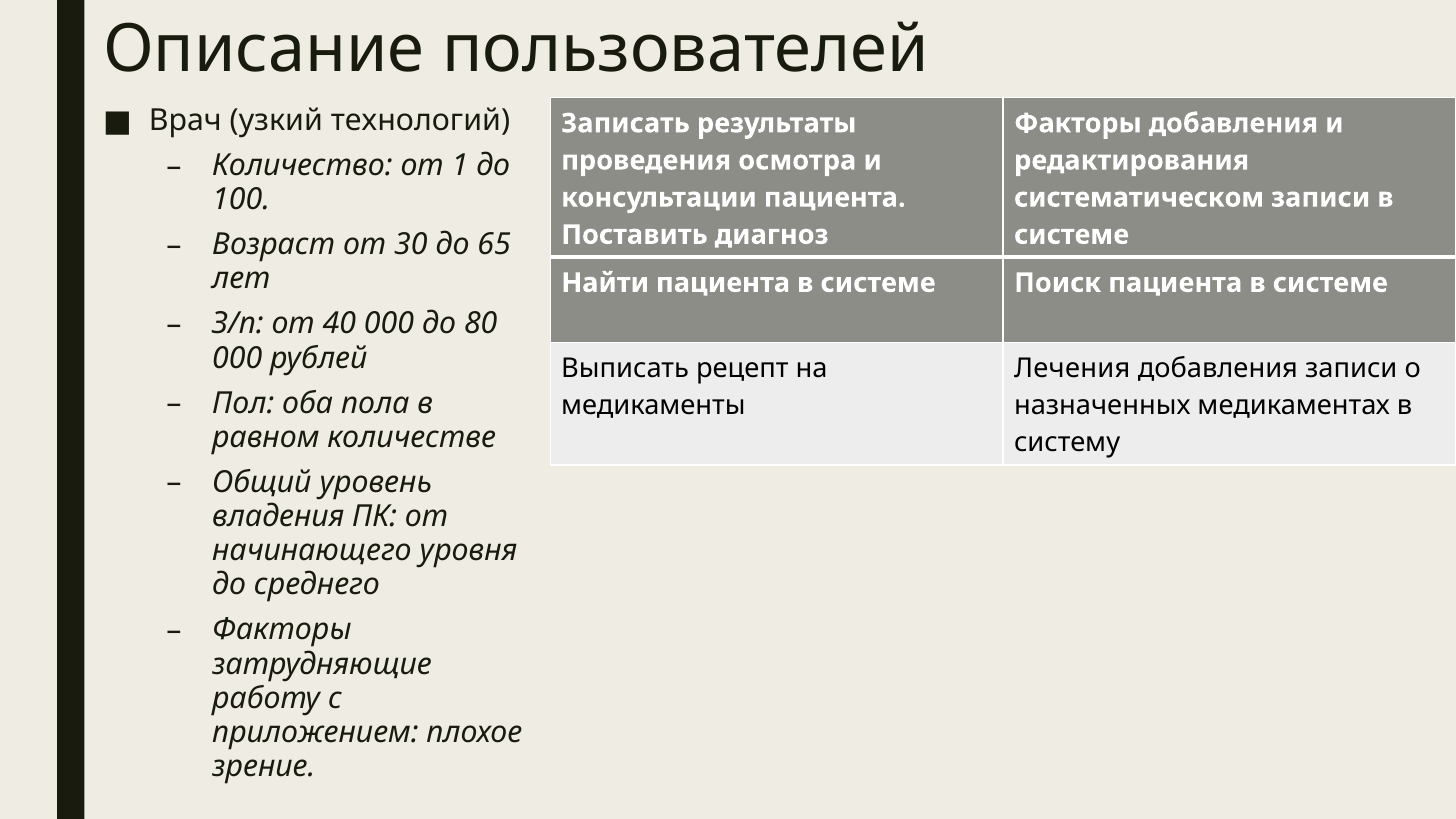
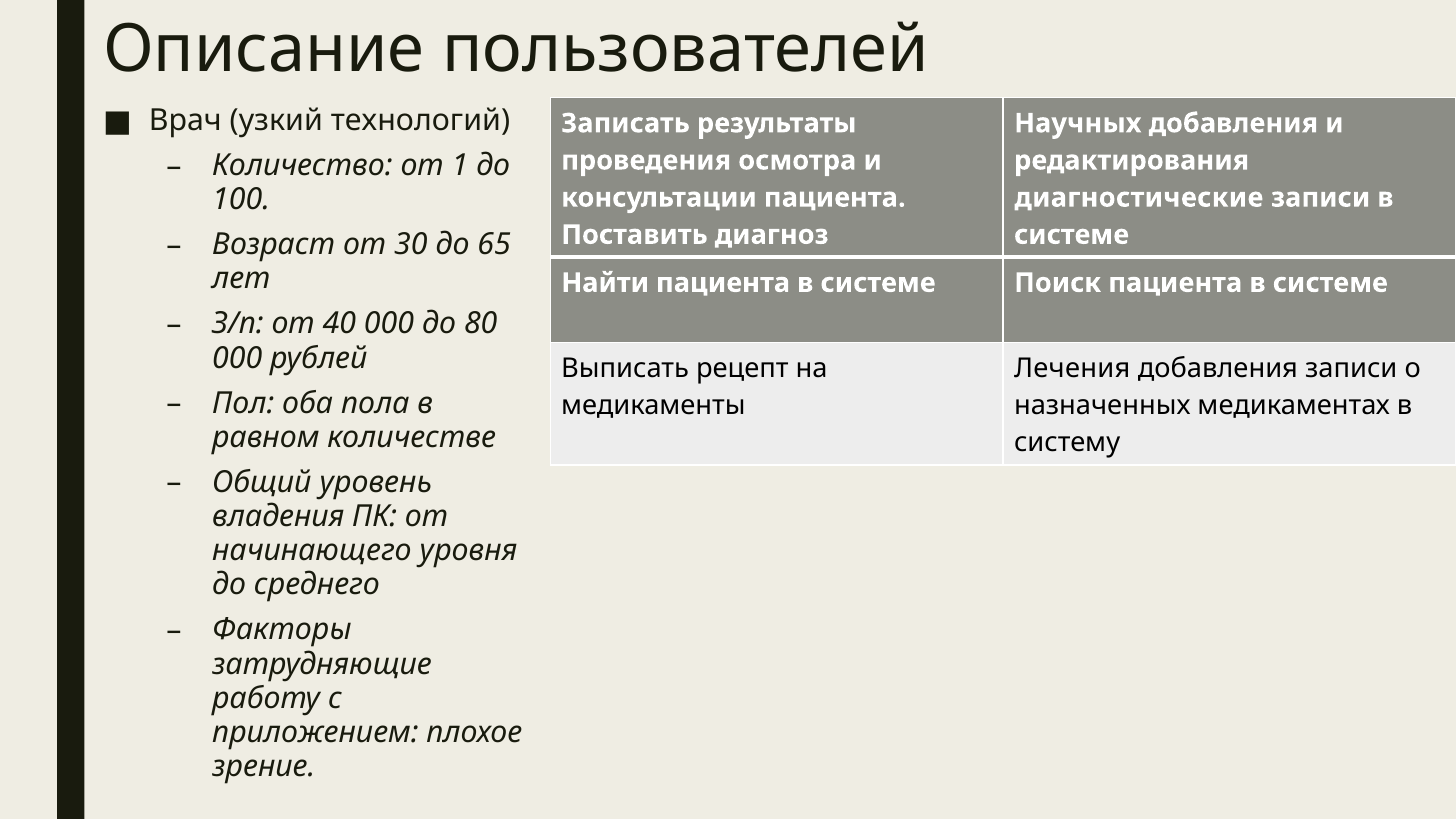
Факторы at (1078, 123): Факторы -> Научных
систематическом: систематическом -> диагностические
